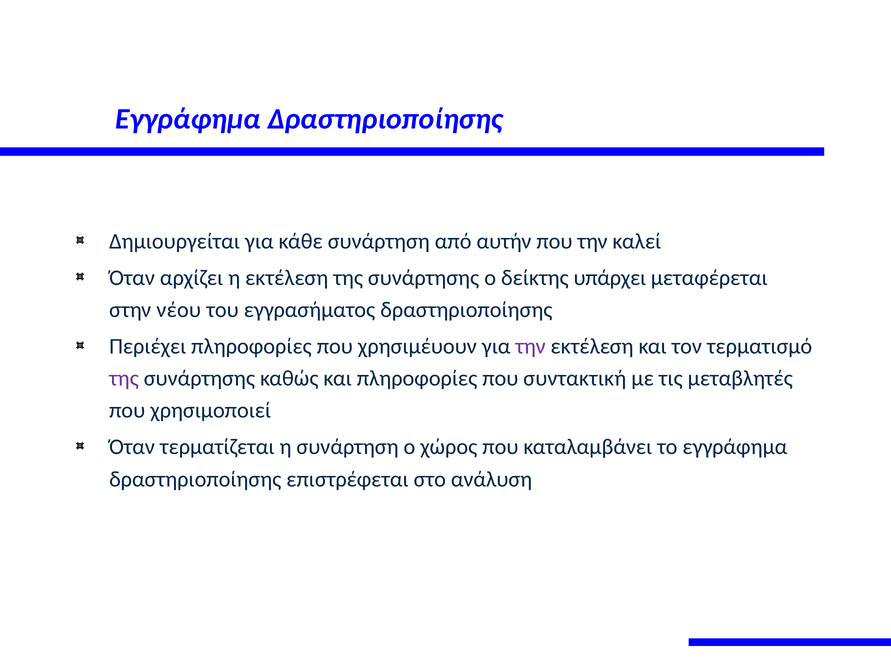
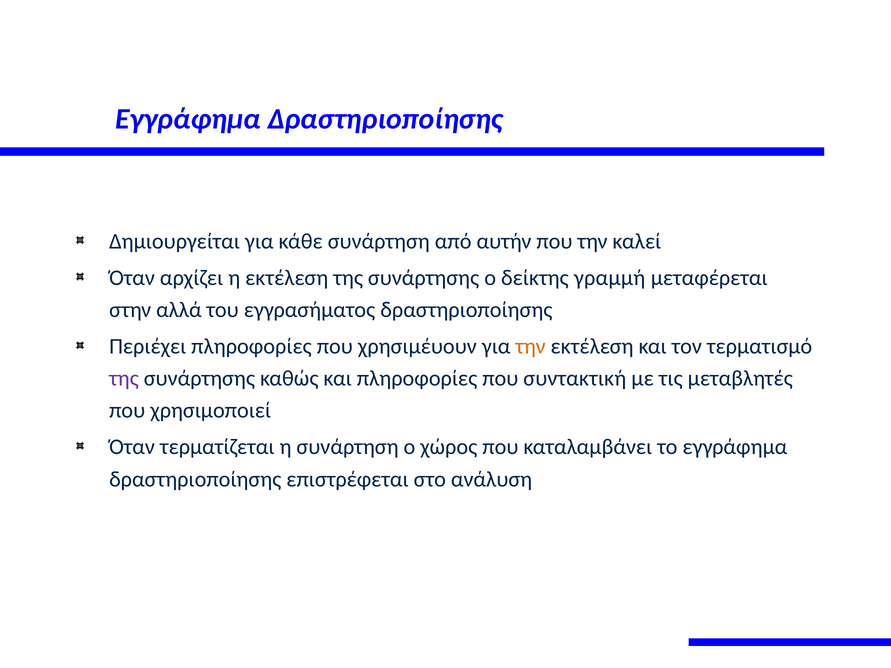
υπάρχει: υπάρχει -> γραμμή
νέου: νέου -> αλλά
την at (531, 347) colour: purple -> orange
